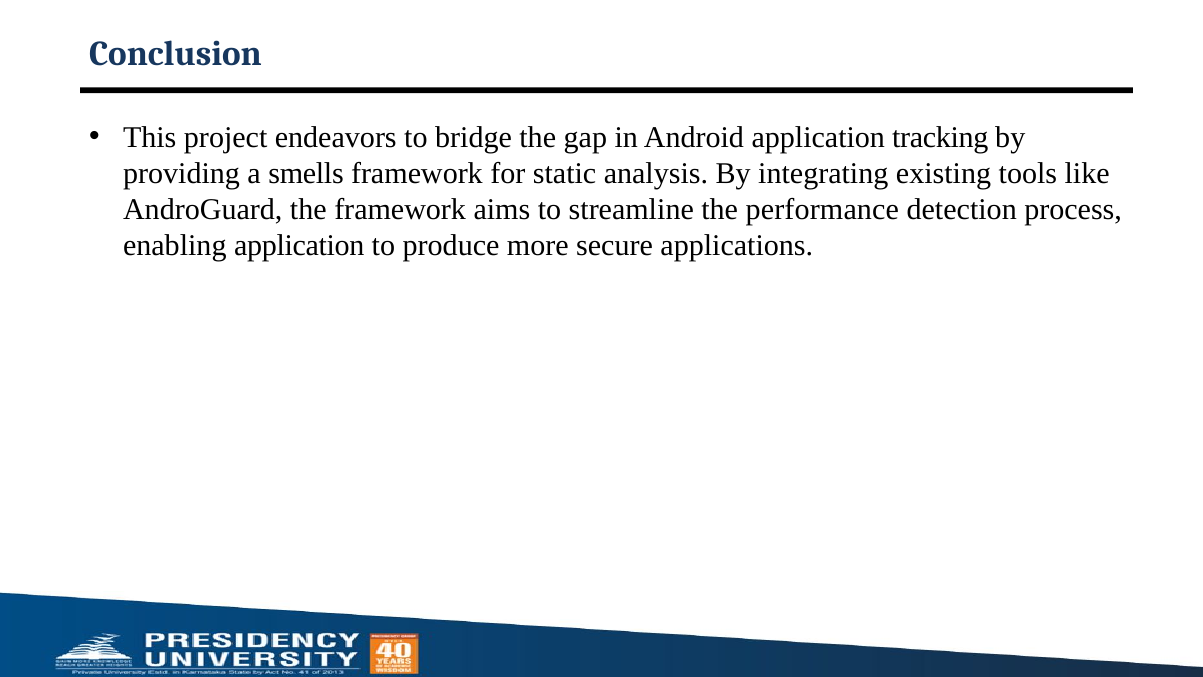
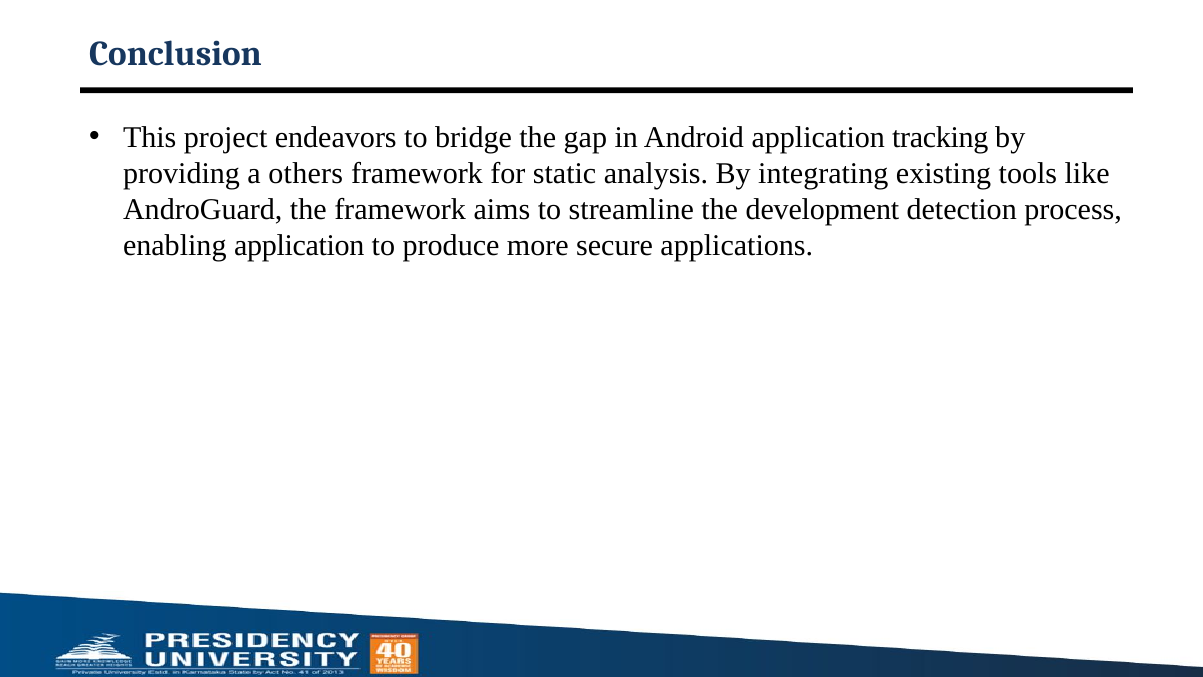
smells: smells -> others
performance: performance -> development
